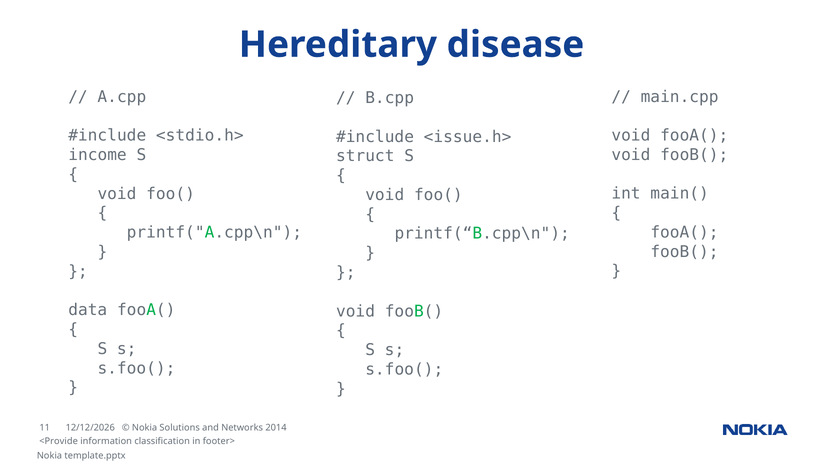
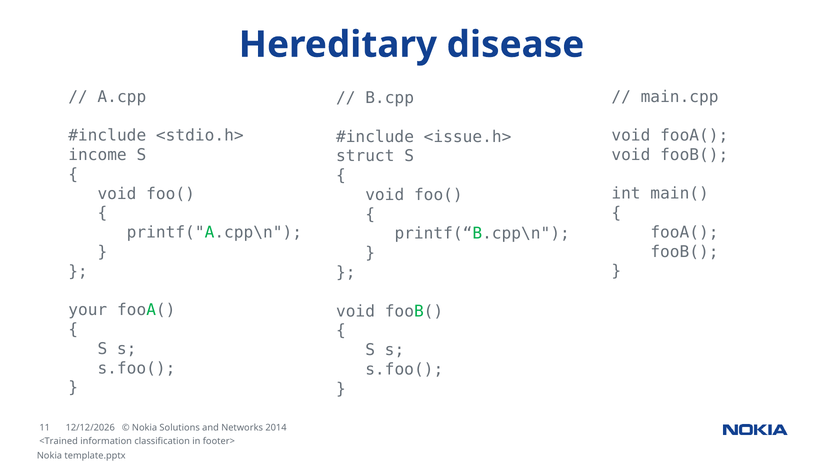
data: data -> your
<Provide: <Provide -> <Trained
